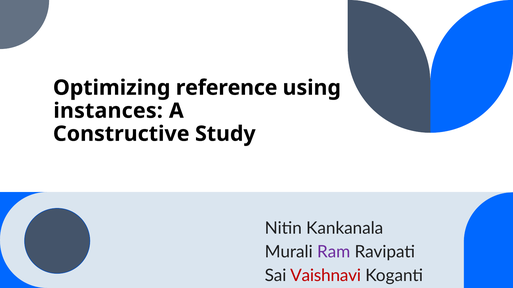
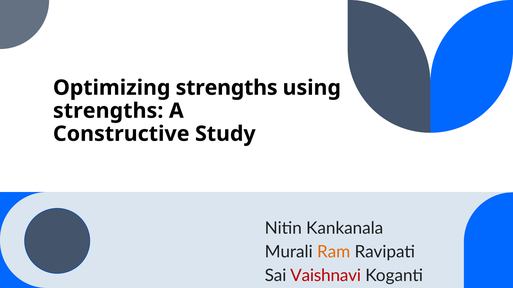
Optimizing reference: reference -> strengths
instances at (108, 111): instances -> strengths
Ram colour: purple -> orange
